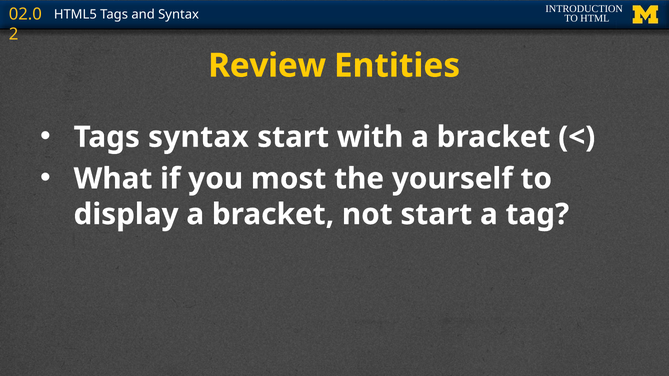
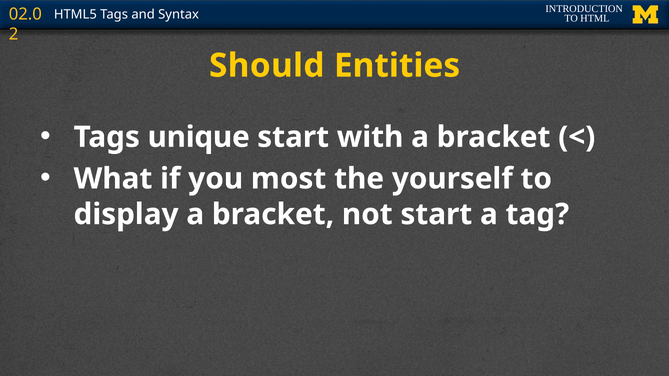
Review: Review -> Should
Tags syntax: syntax -> unique
